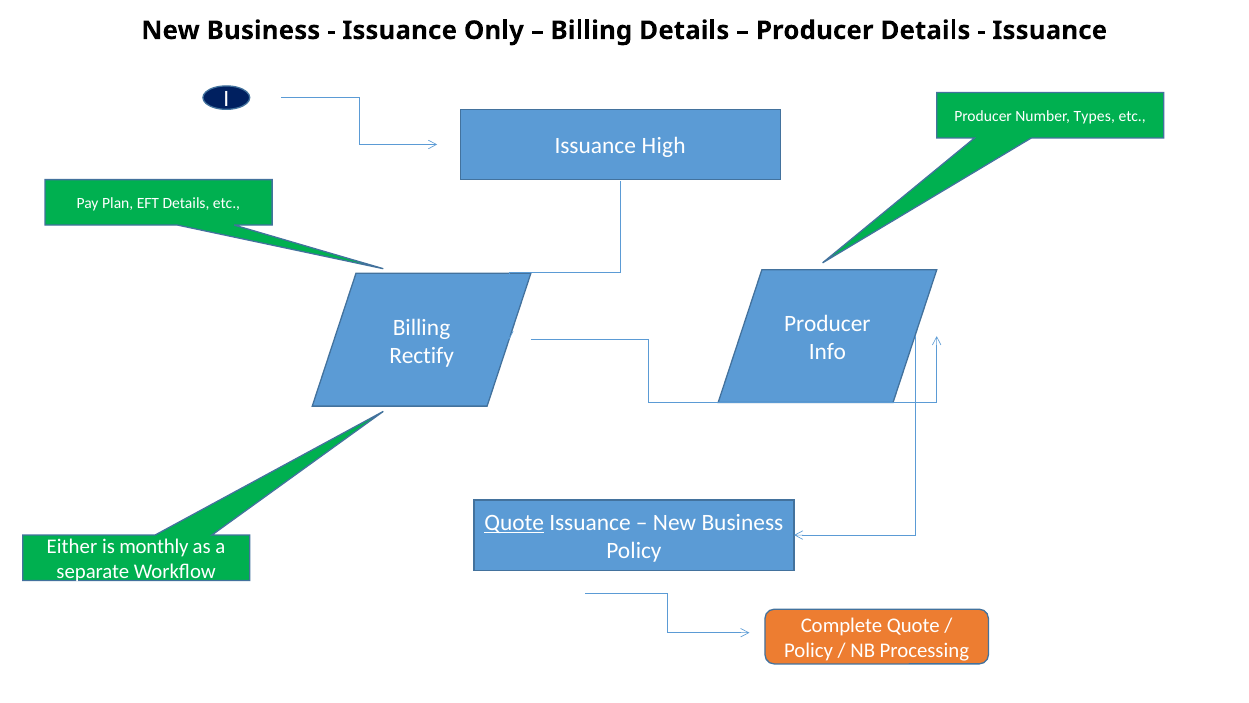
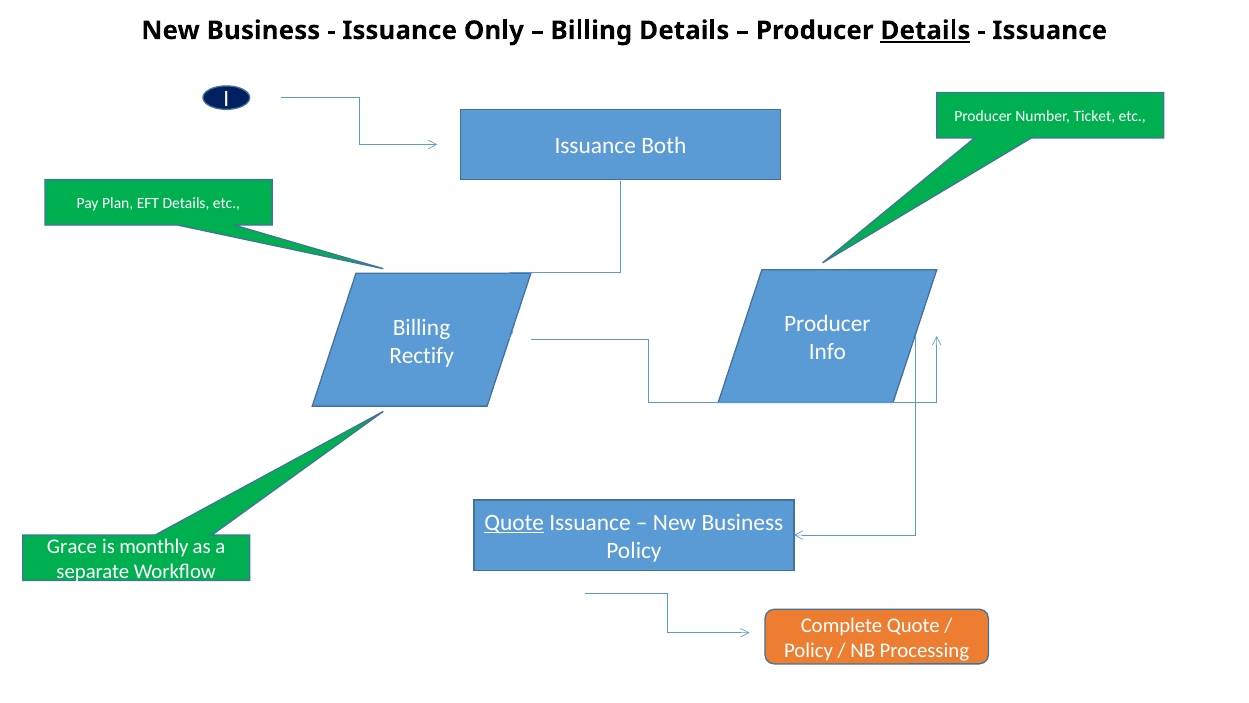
Details at (925, 30) underline: none -> present
Types: Types -> Ticket
High: High -> Both
Either: Either -> Grace
